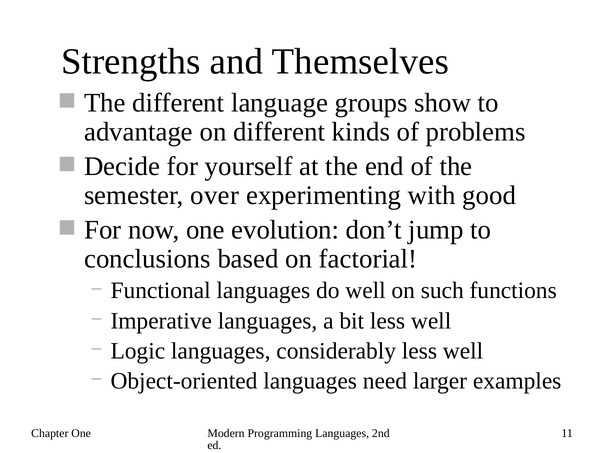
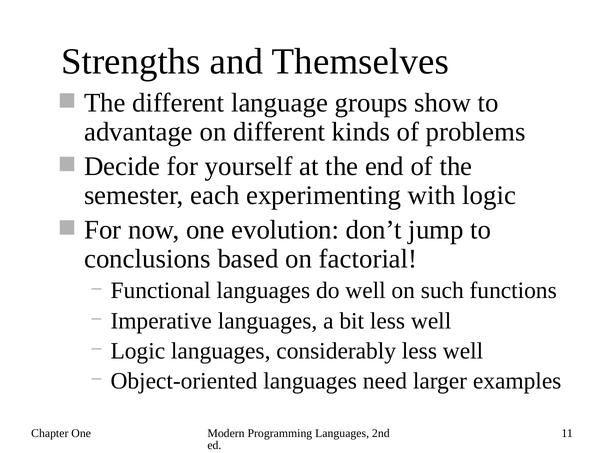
over: over -> each
with good: good -> logic
